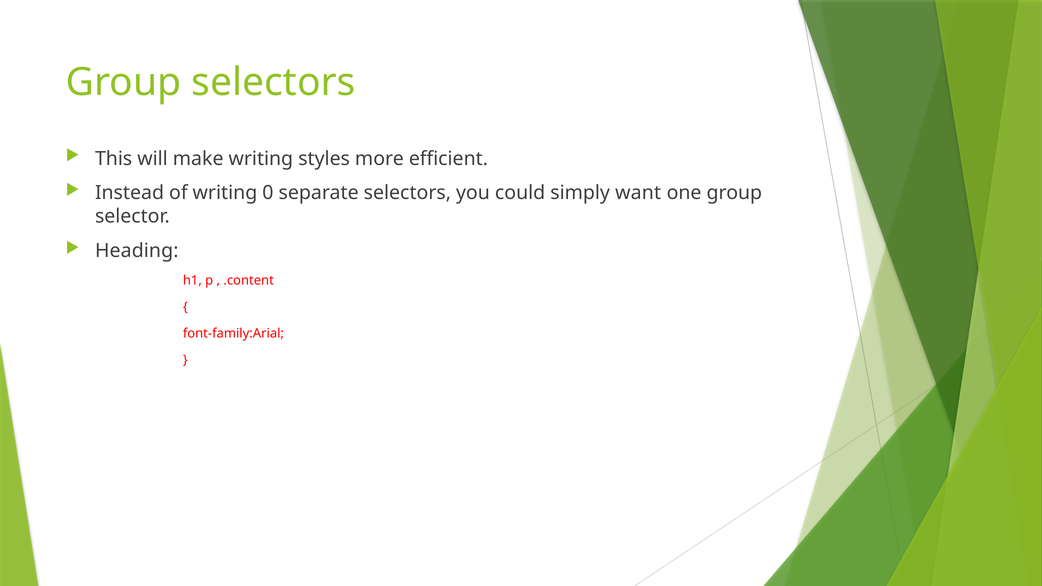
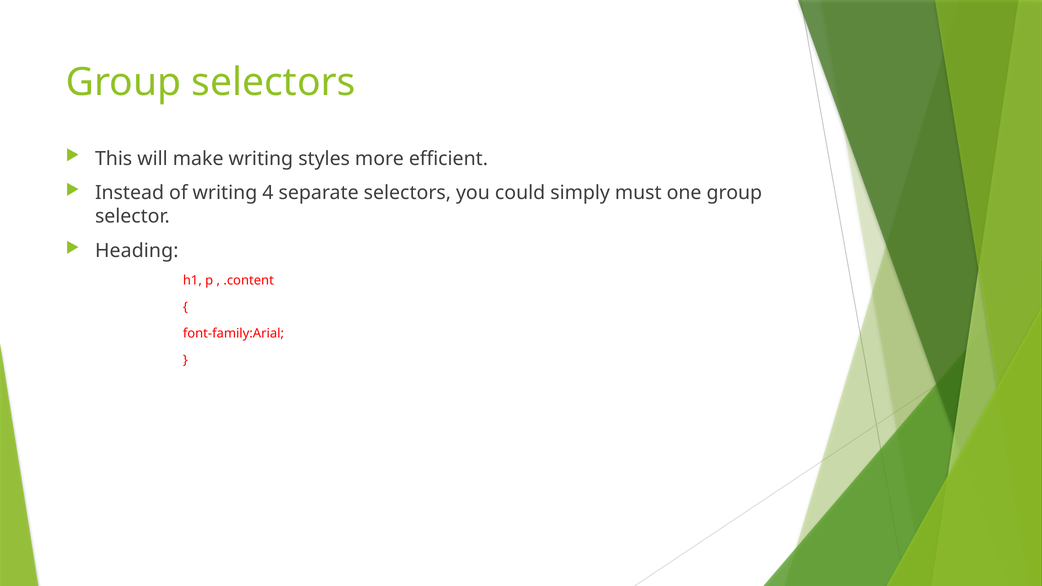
0: 0 -> 4
want: want -> must
